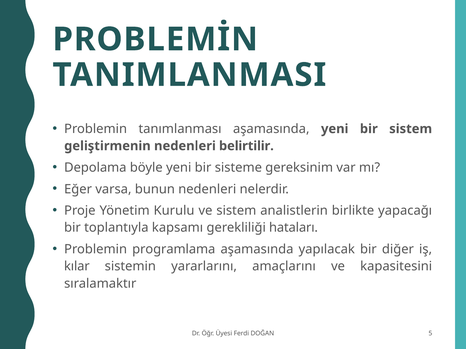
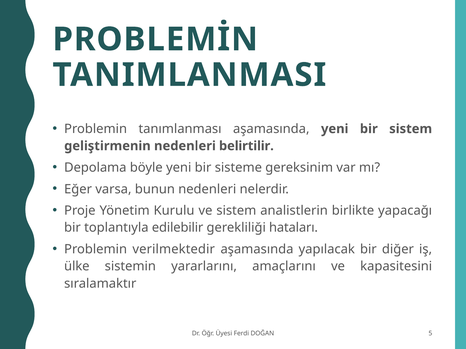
kapsamı: kapsamı -> edilebilir
programlama: programlama -> verilmektedir
kılar: kılar -> ülke
